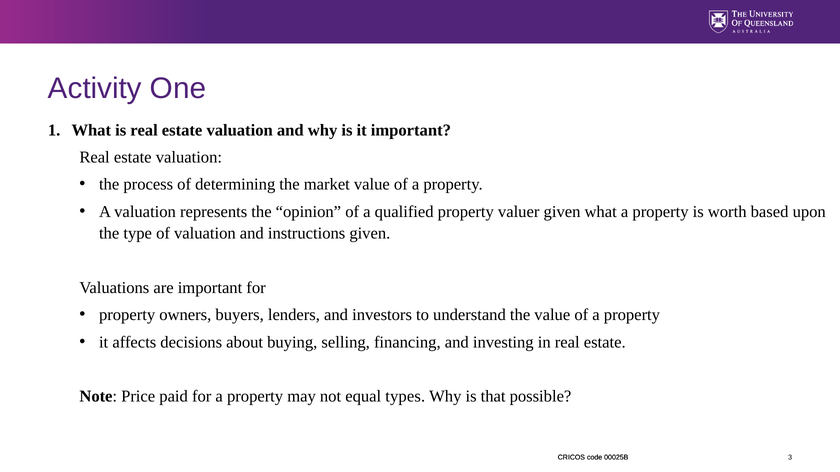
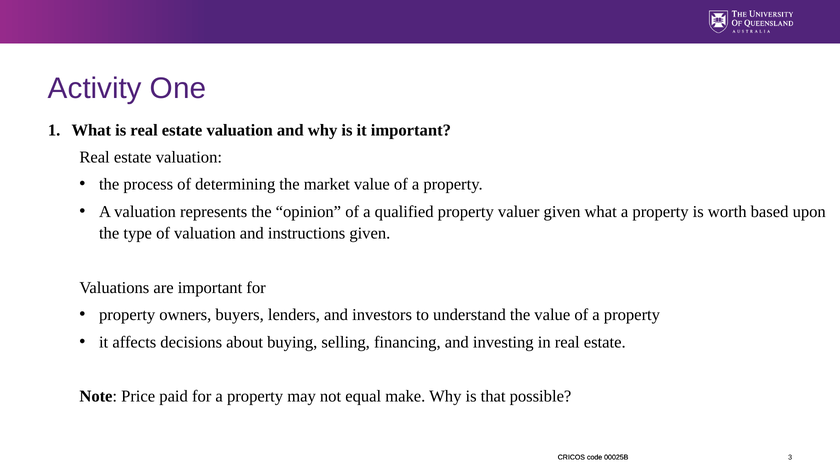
types: types -> make
